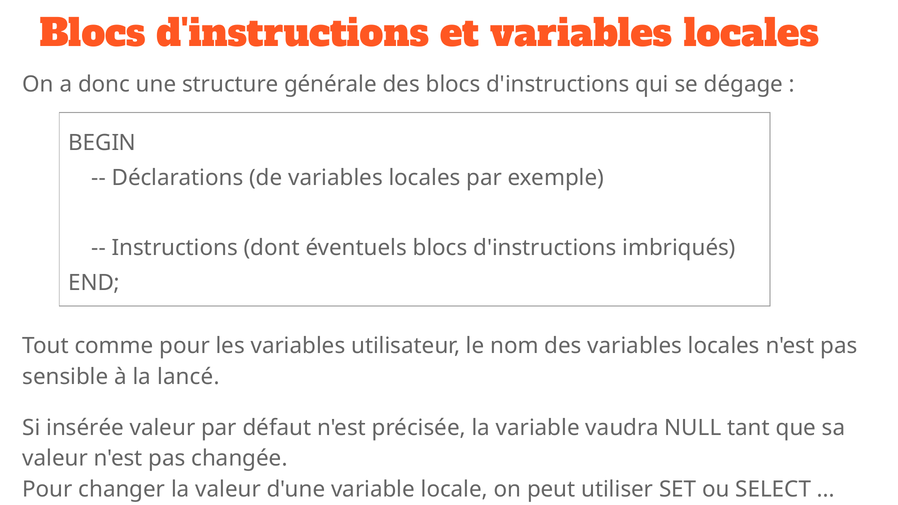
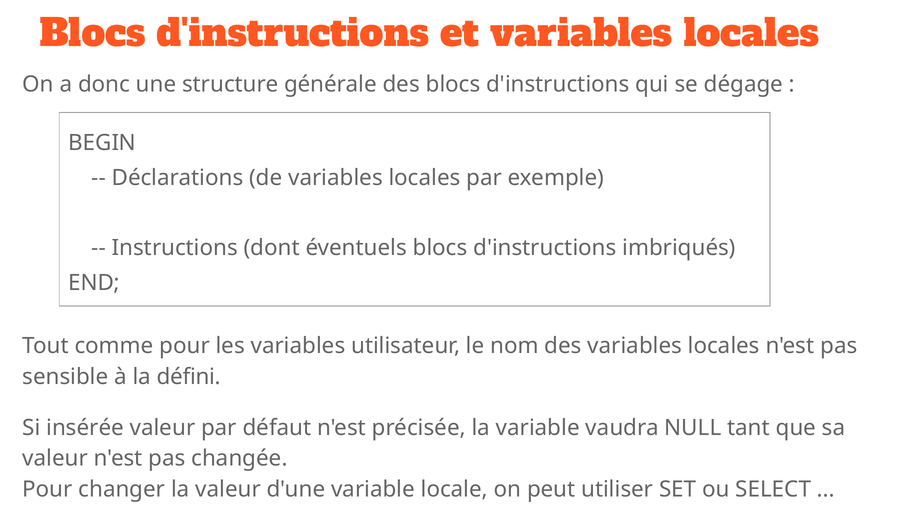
lancé: lancé -> défini
